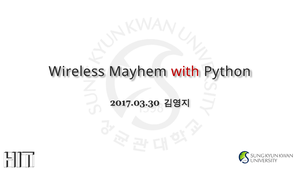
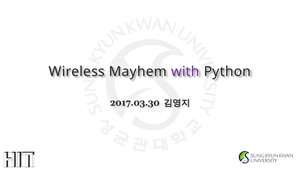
with colour: red -> purple
